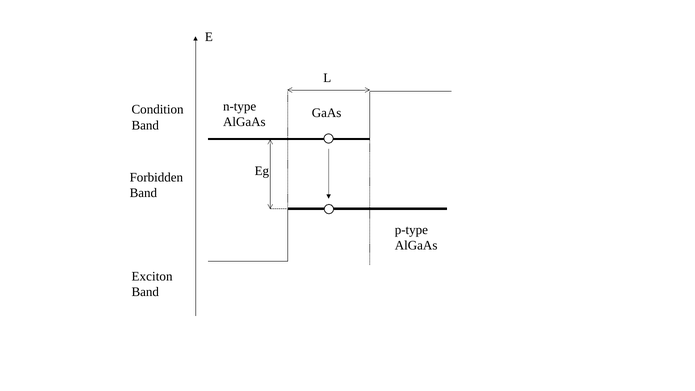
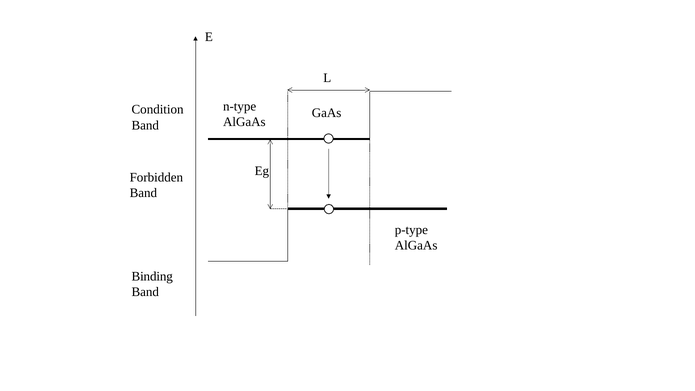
Exciton: Exciton -> Binding
